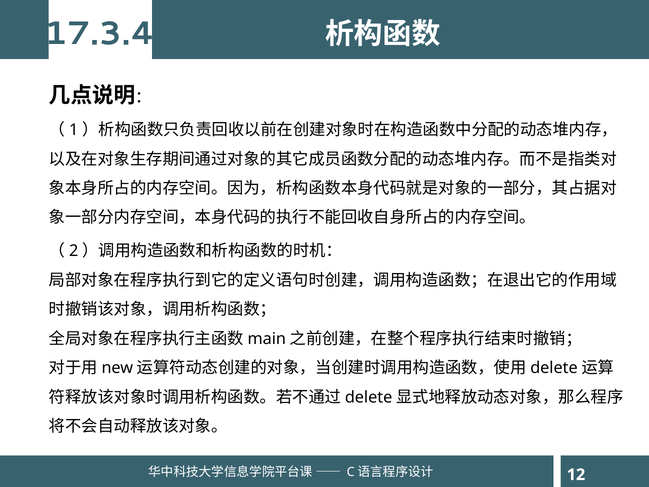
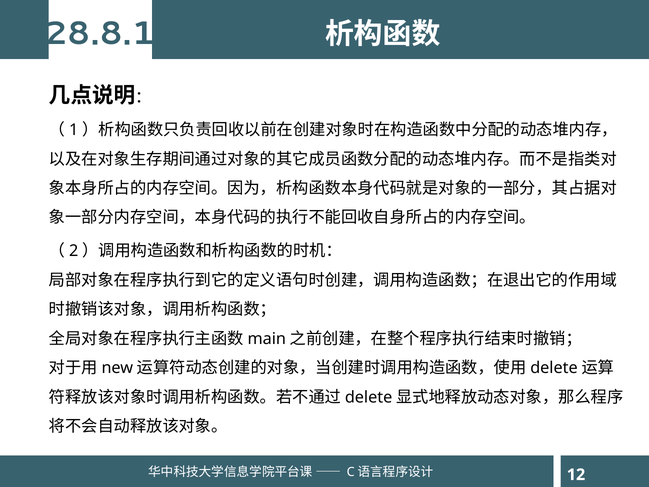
17.3.4: 17.3.4 -> 28.8.1
